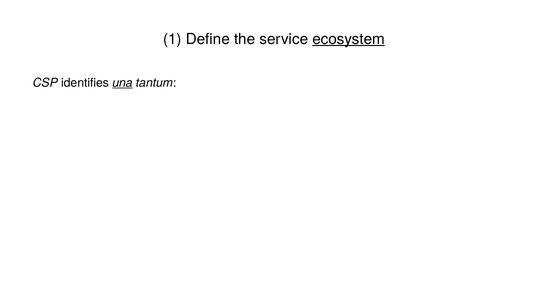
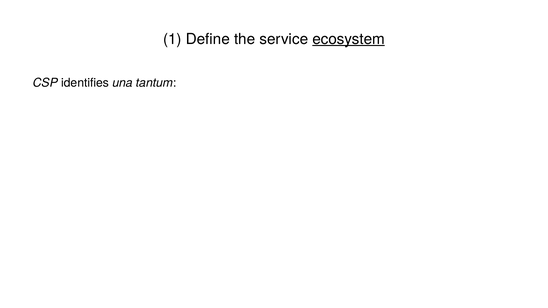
una underline: present -> none
